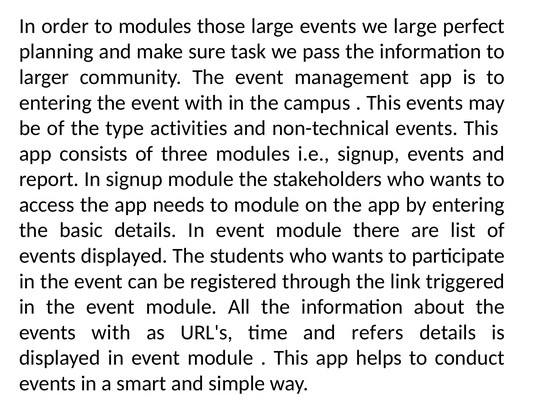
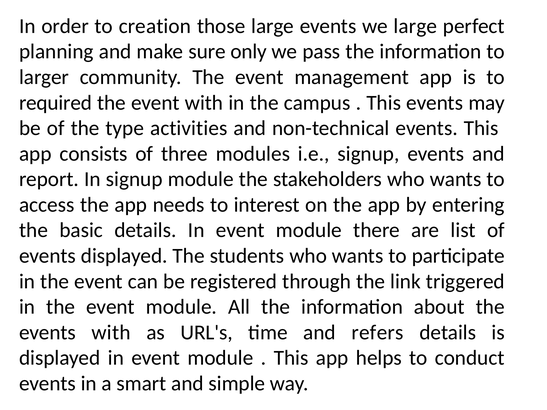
to modules: modules -> creation
task: task -> only
entering at (55, 103): entering -> required
to module: module -> interest
